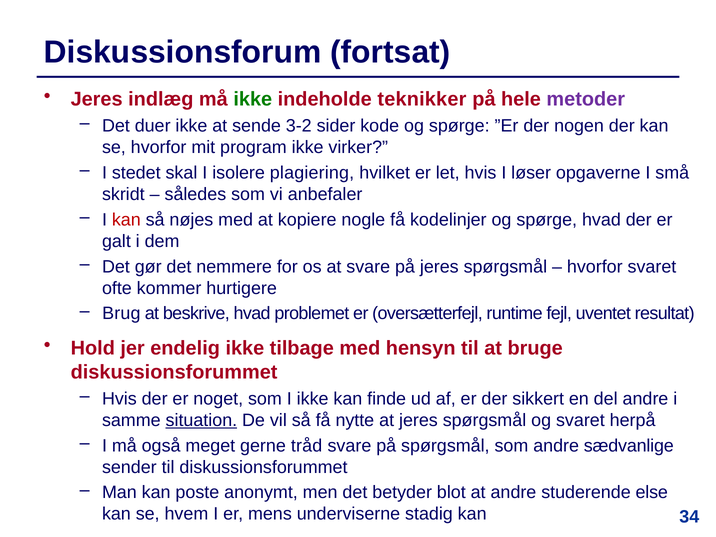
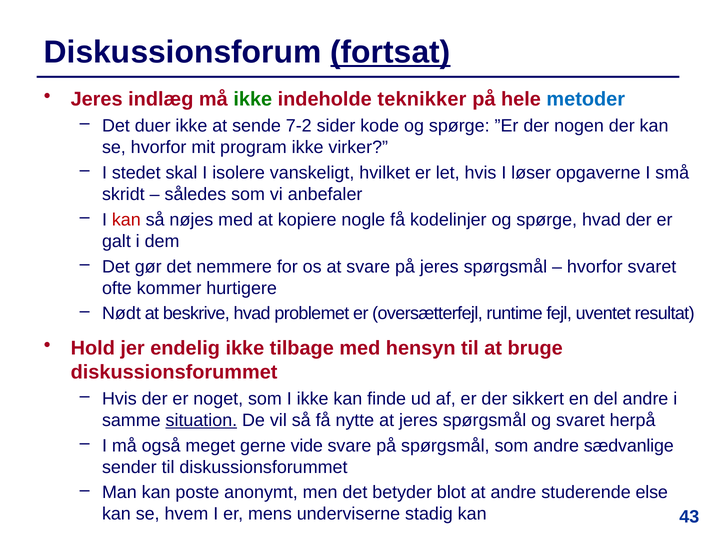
fortsat underline: none -> present
metoder colour: purple -> blue
3-2: 3-2 -> 7-2
plagiering: plagiering -> vanskeligt
Brug: Brug -> Nødt
tråd: tråd -> vide
34: 34 -> 43
